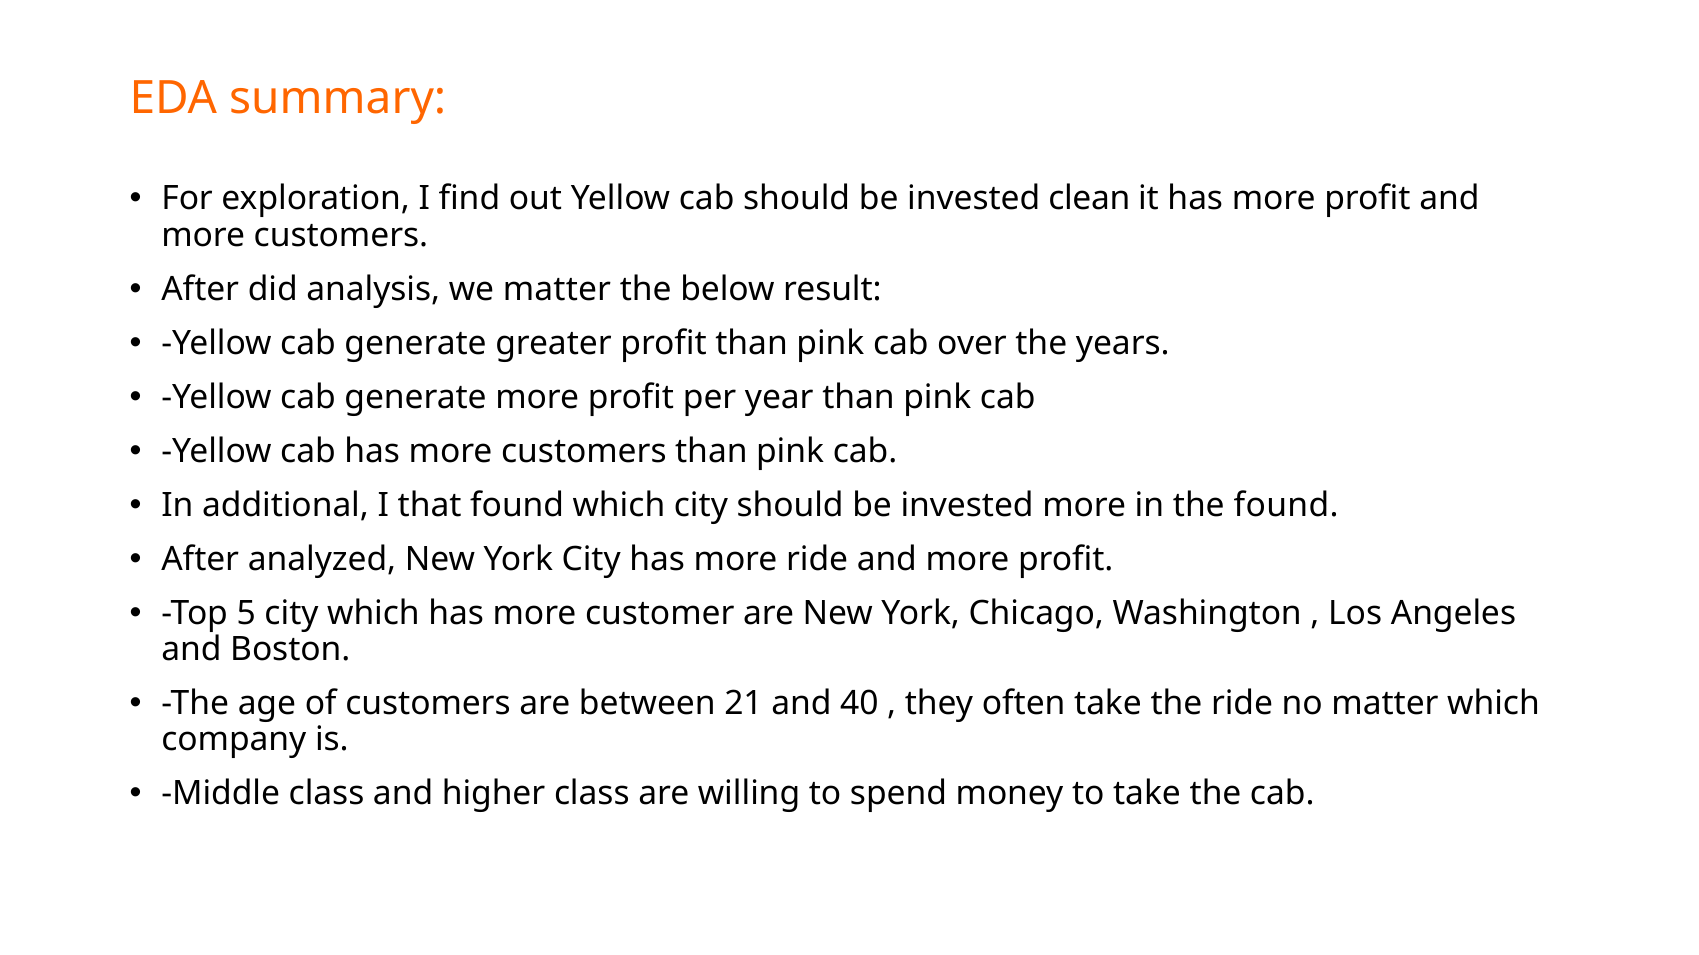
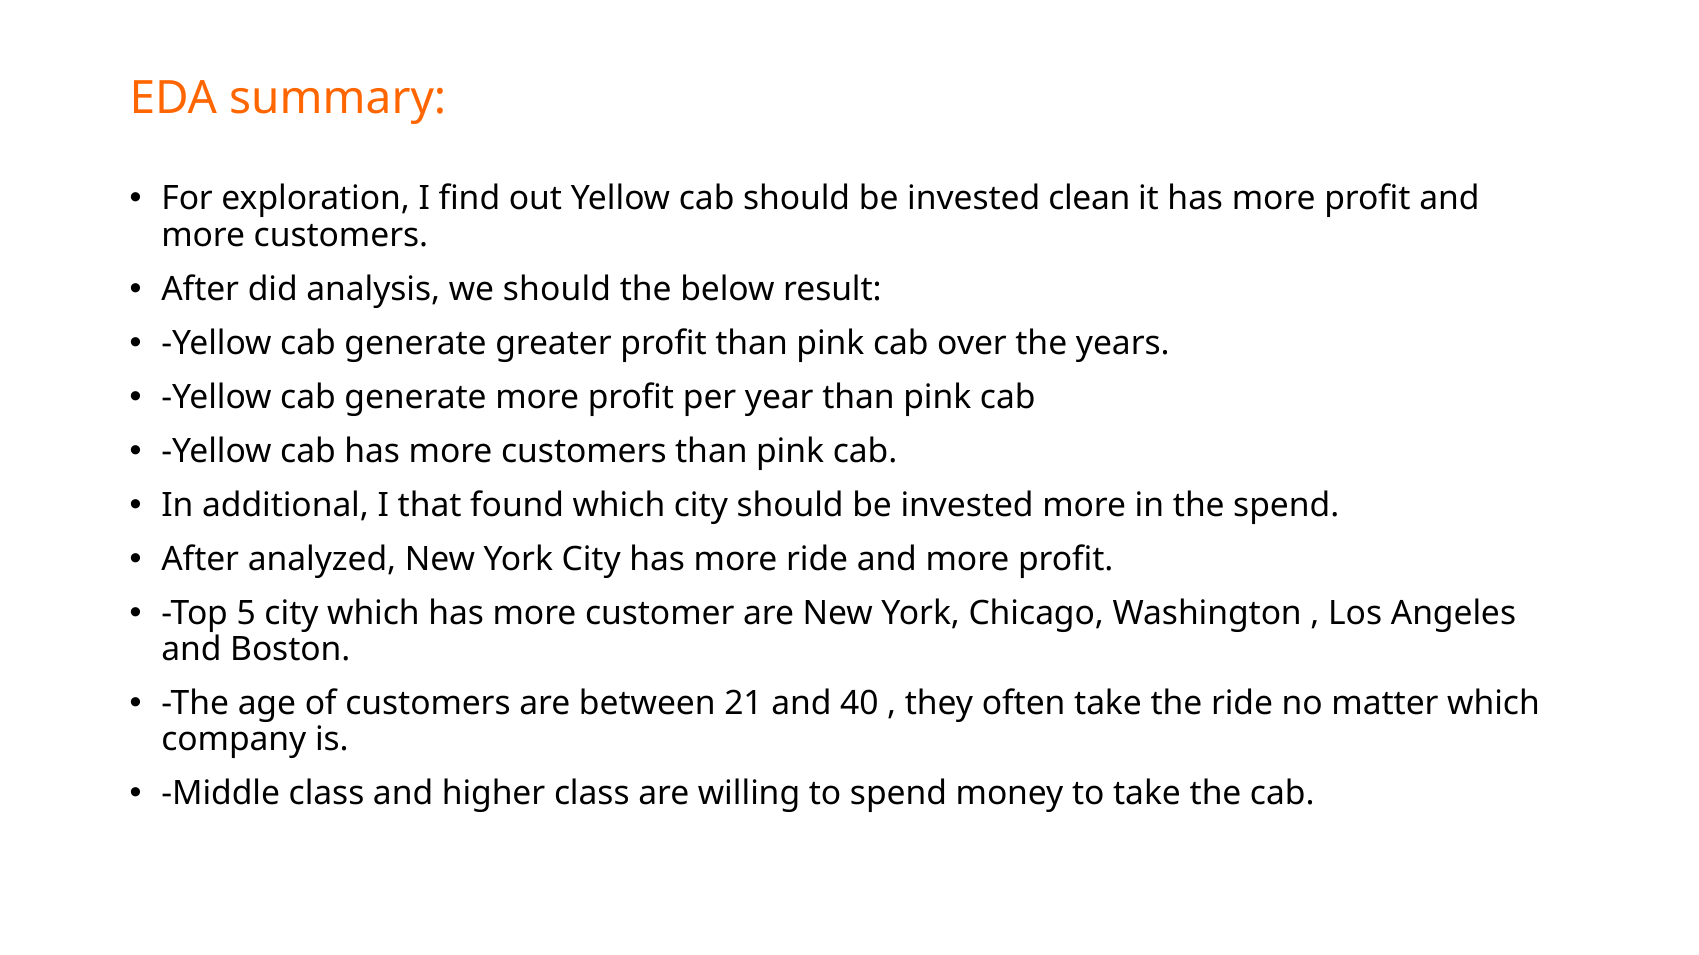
we matter: matter -> should
the found: found -> spend
